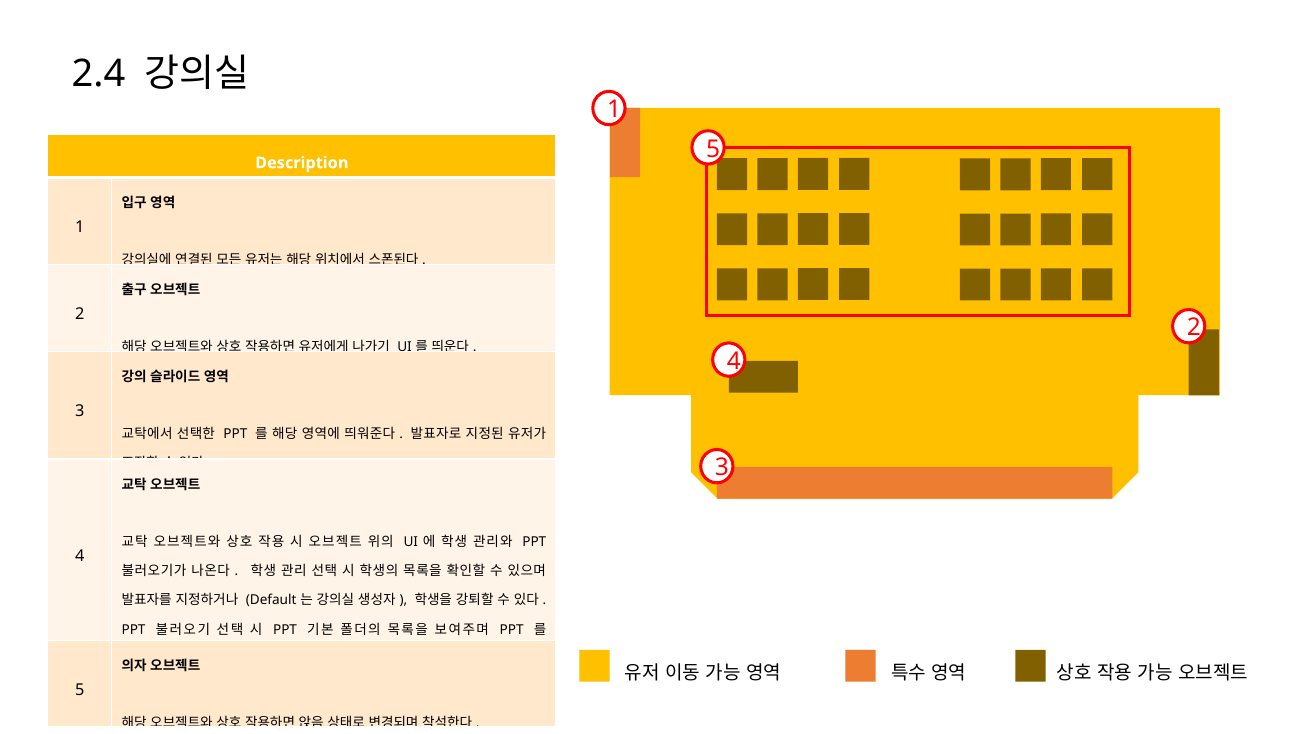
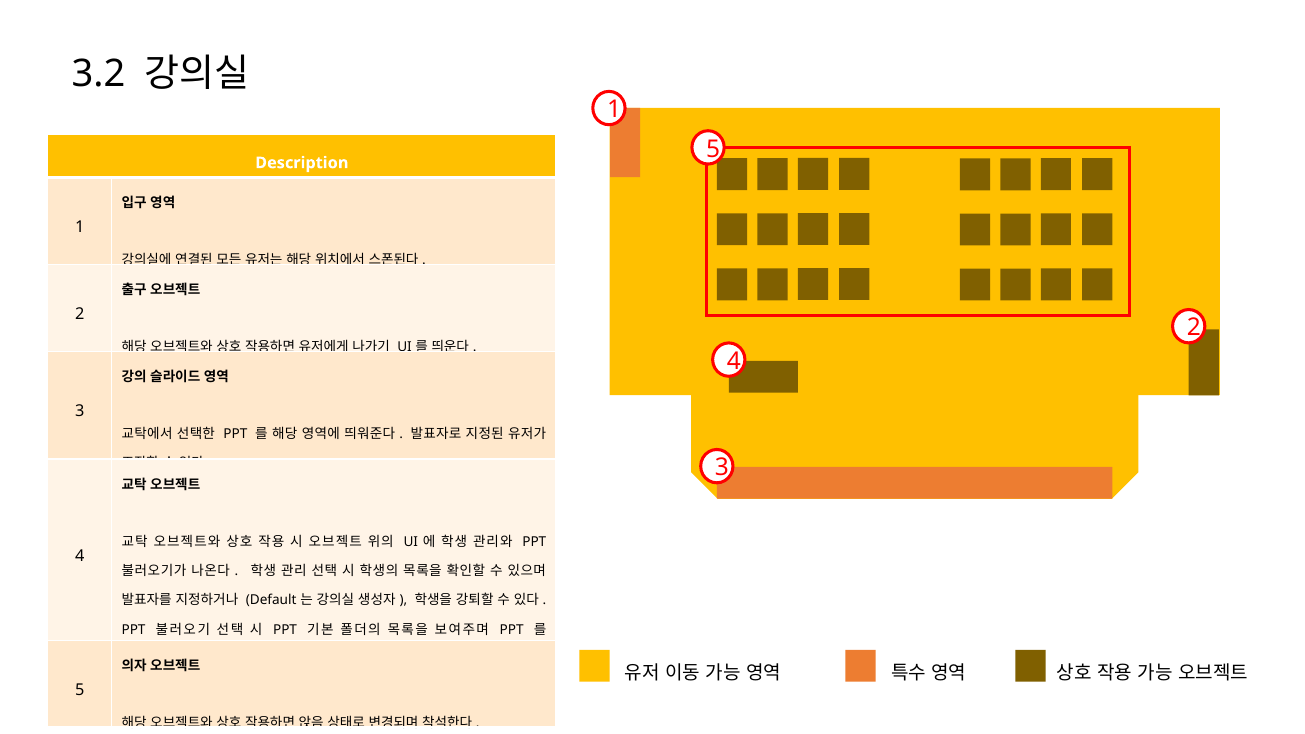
2.4: 2.4 -> 3.2
